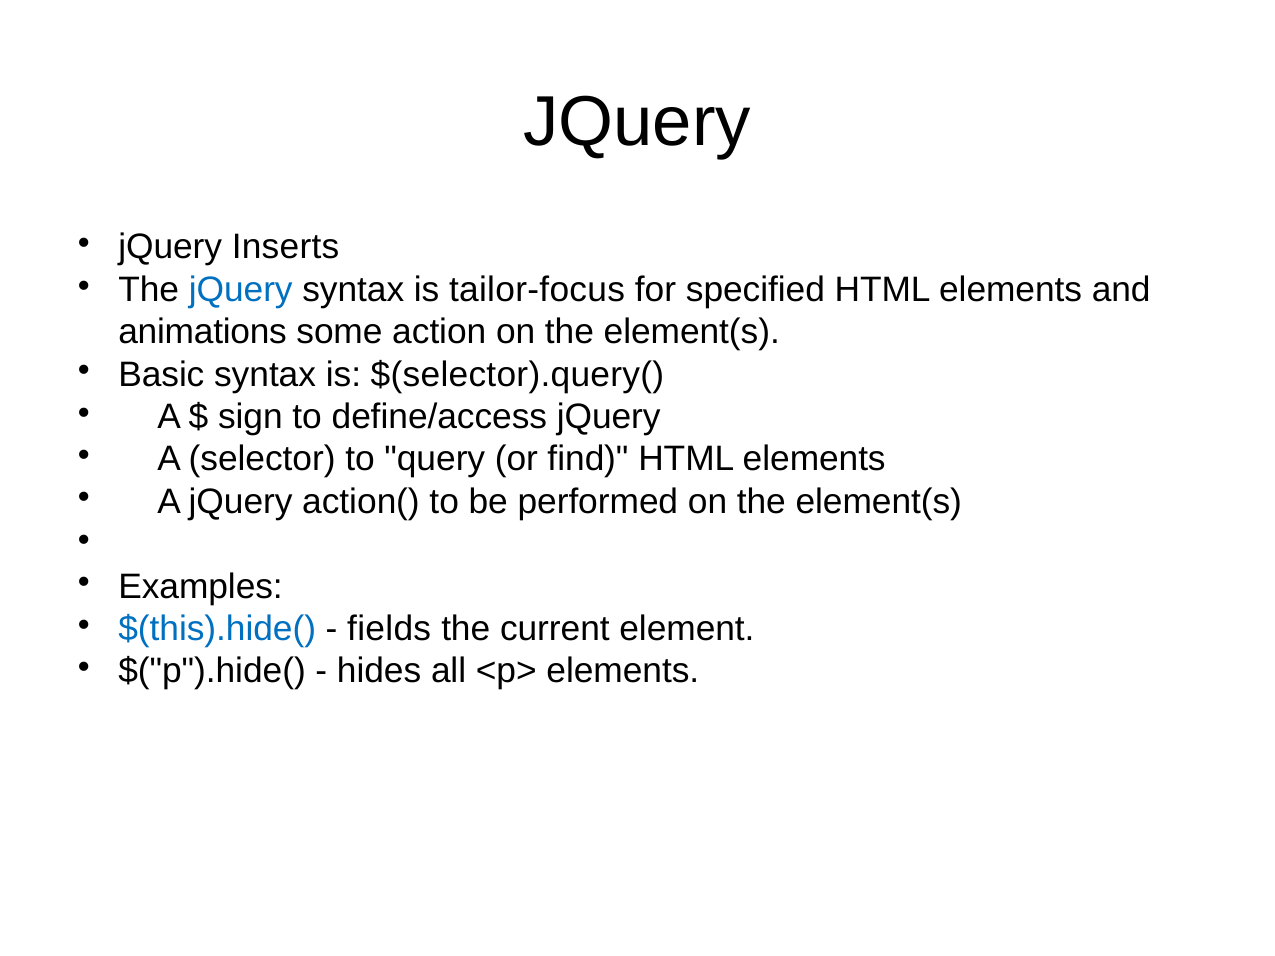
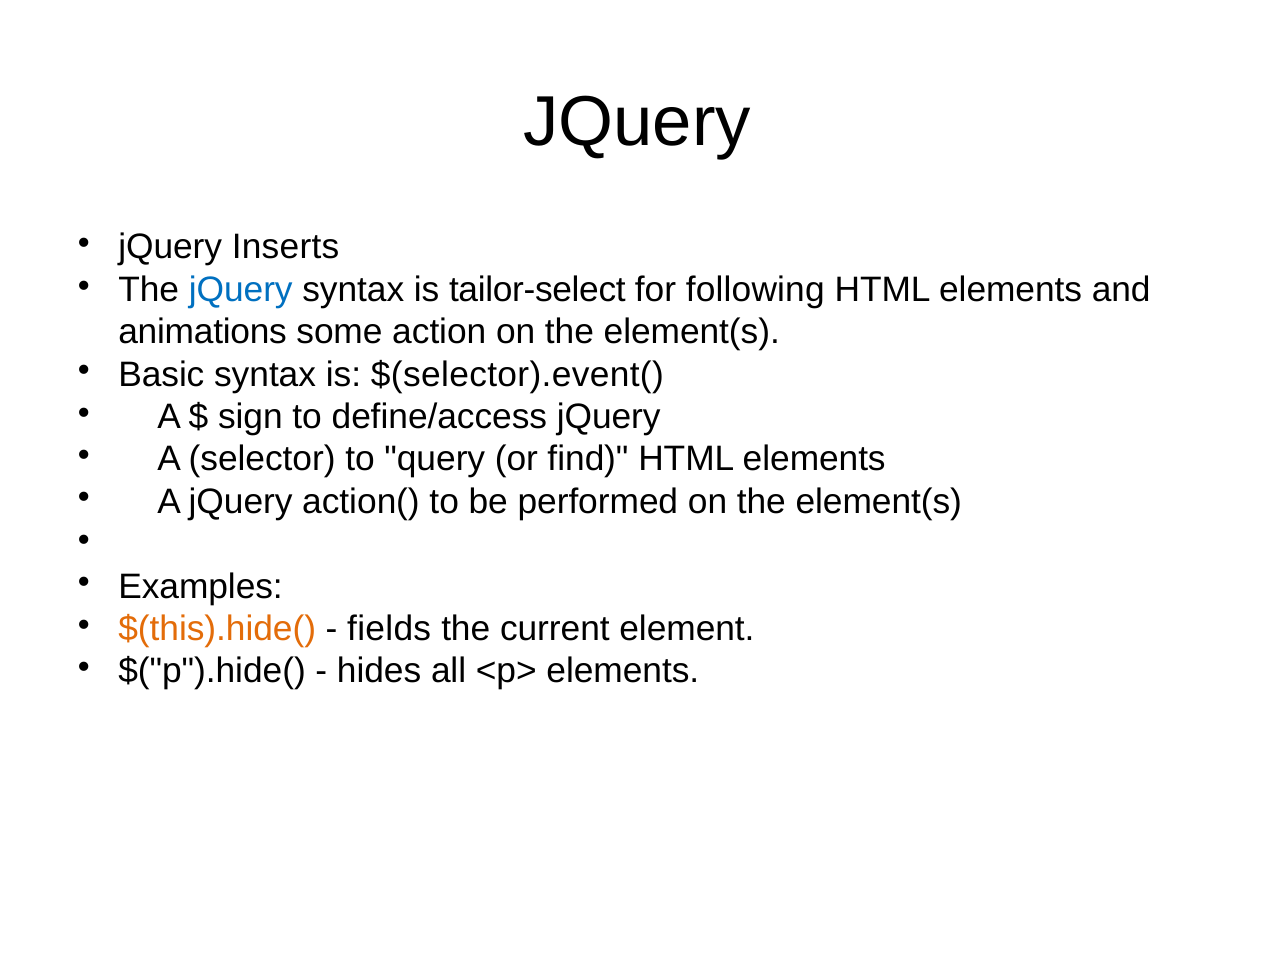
tailor-focus: tailor-focus -> tailor-select
specified: specified -> following
$(selector).query(: $(selector).query( -> $(selector).event(
$(this).hide( colour: blue -> orange
